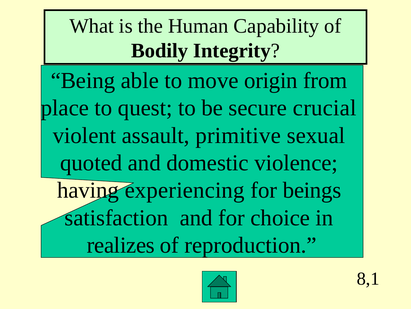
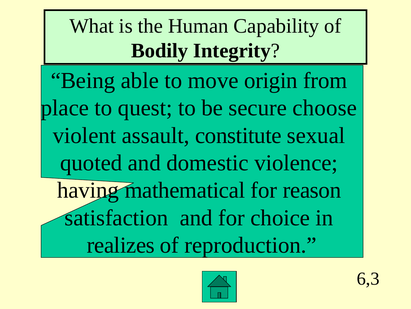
crucial: crucial -> choose
primitive: primitive -> constitute
experiencing: experiencing -> mathematical
beings: beings -> reason
8,1: 8,1 -> 6,3
